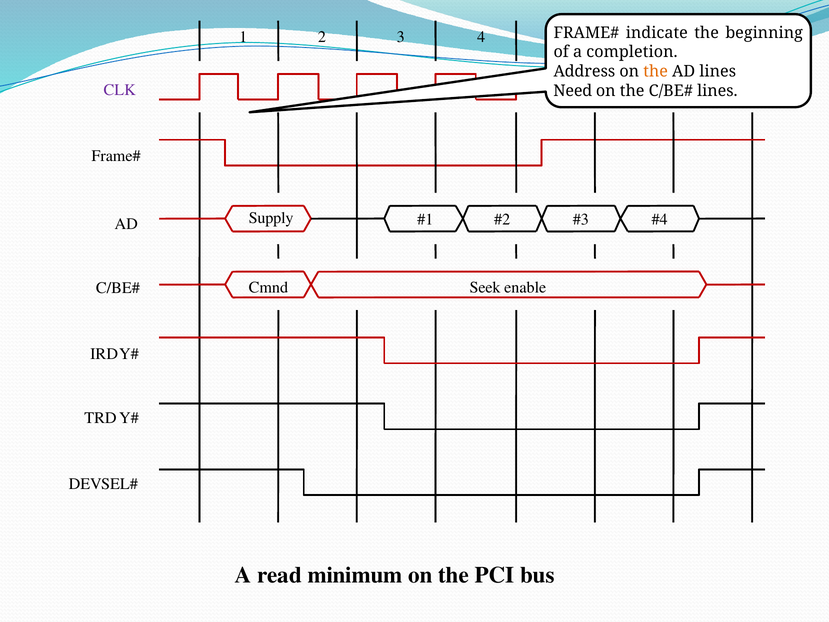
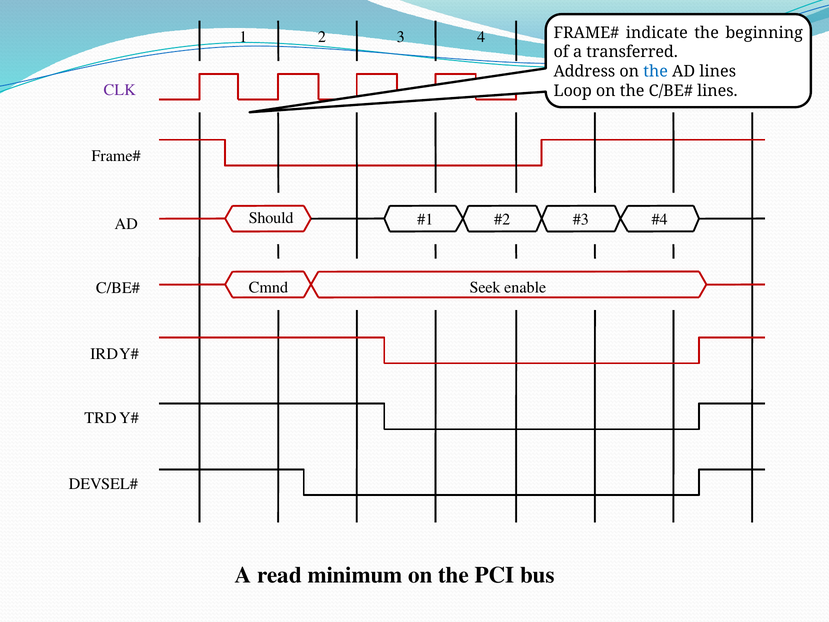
completion: completion -> transferred
the at (656, 71) colour: orange -> blue
Need: Need -> Loop
Supply: Supply -> Should
